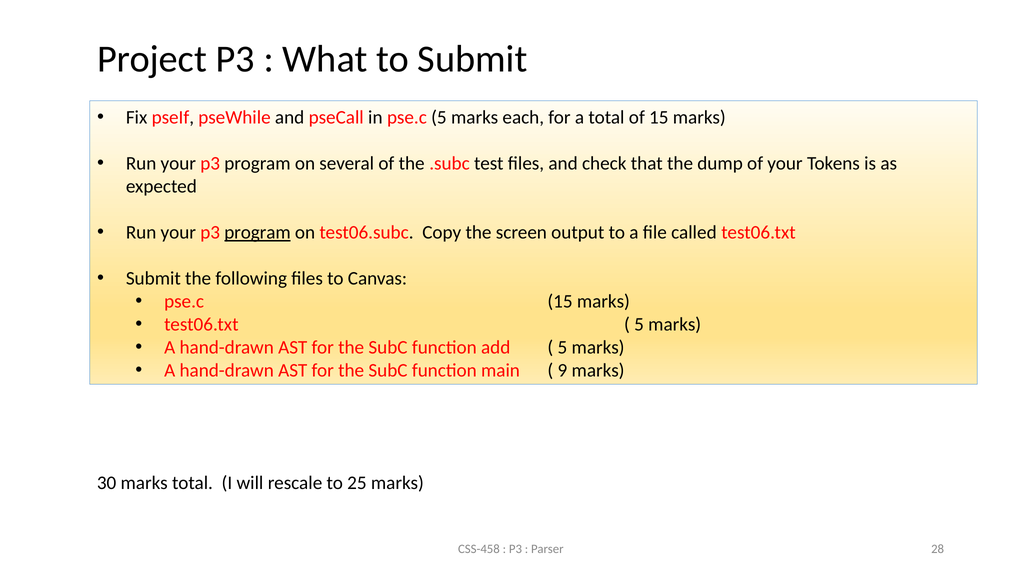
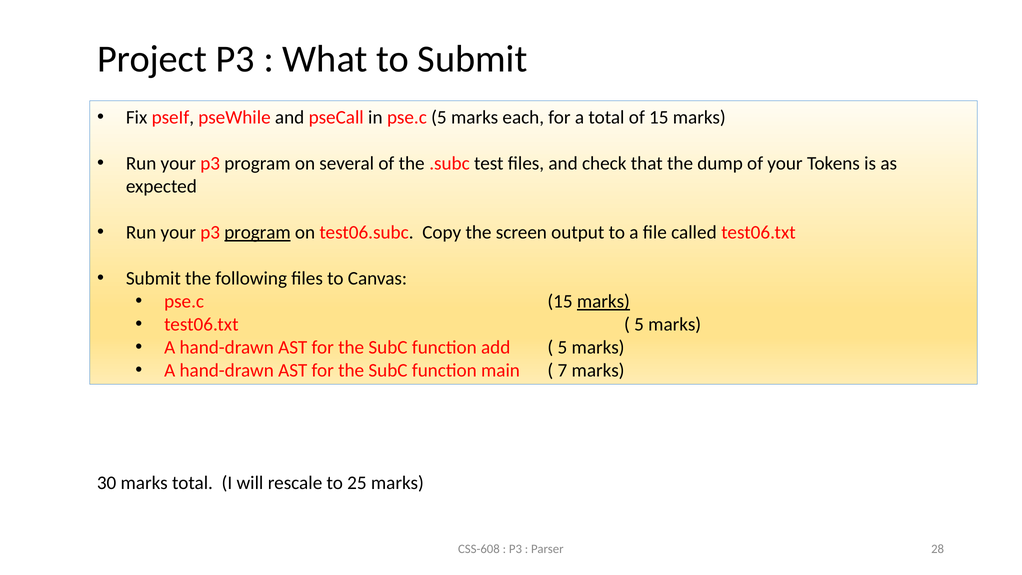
marks at (603, 301) underline: none -> present
9: 9 -> 7
CSS-458: CSS-458 -> CSS-608
